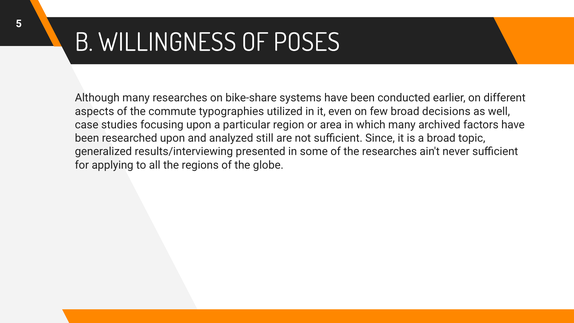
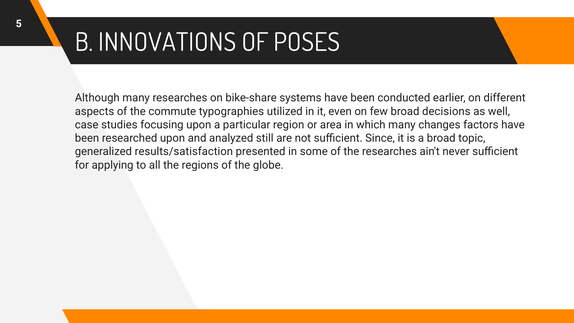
WILLINGNESS: WILLINGNESS -> INNOVATIONS
archived: archived -> changes
results/interviewing: results/interviewing -> results/satisfaction
